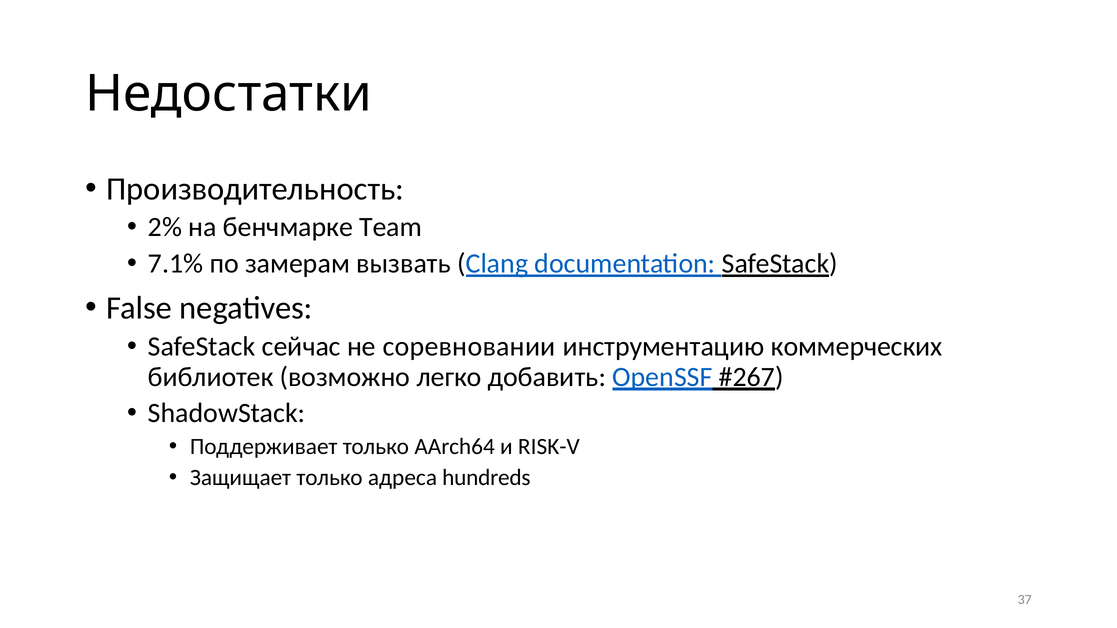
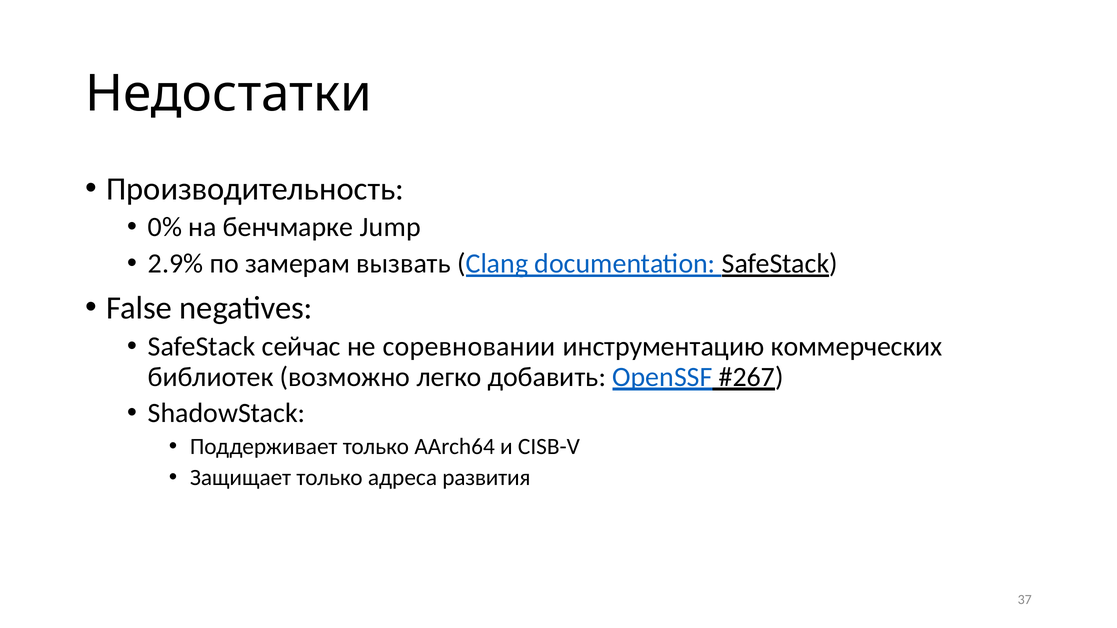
2%: 2% -> 0%
Team: Team -> Jump
7.1%: 7.1% -> 2.9%
RISK-V: RISK-V -> CISB-V
hundreds: hundreds -> развития
